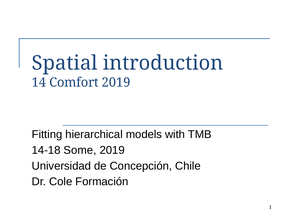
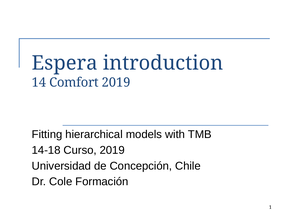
Spatial: Spatial -> Espera
Some: Some -> Curso
